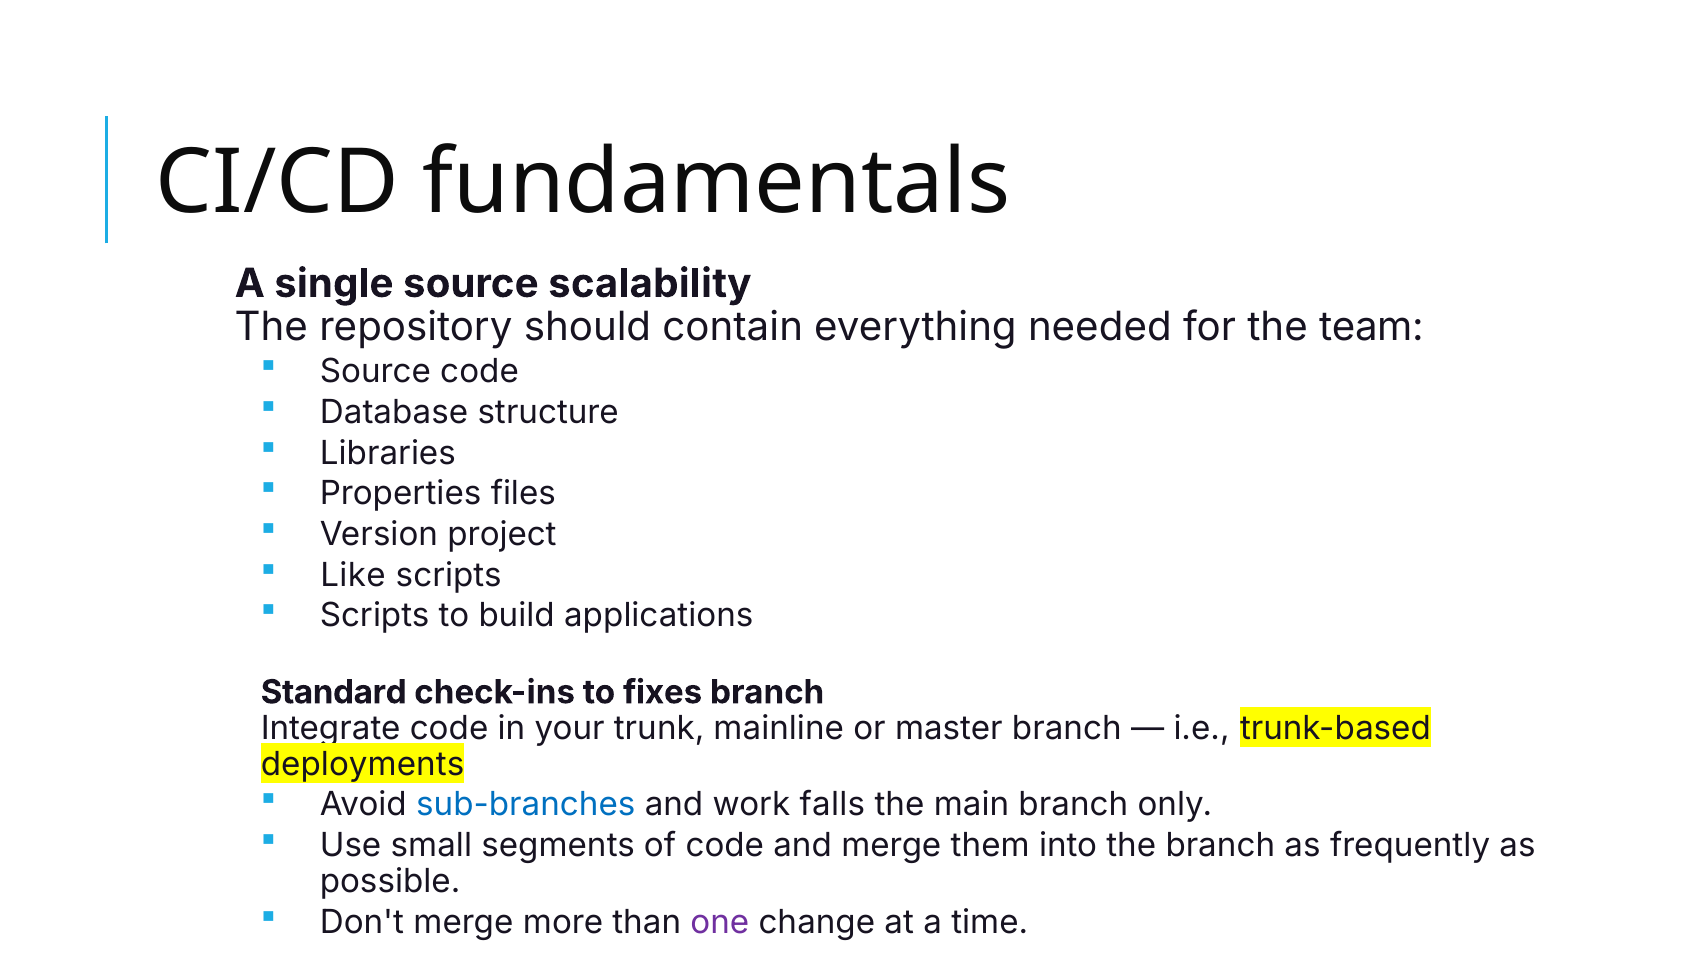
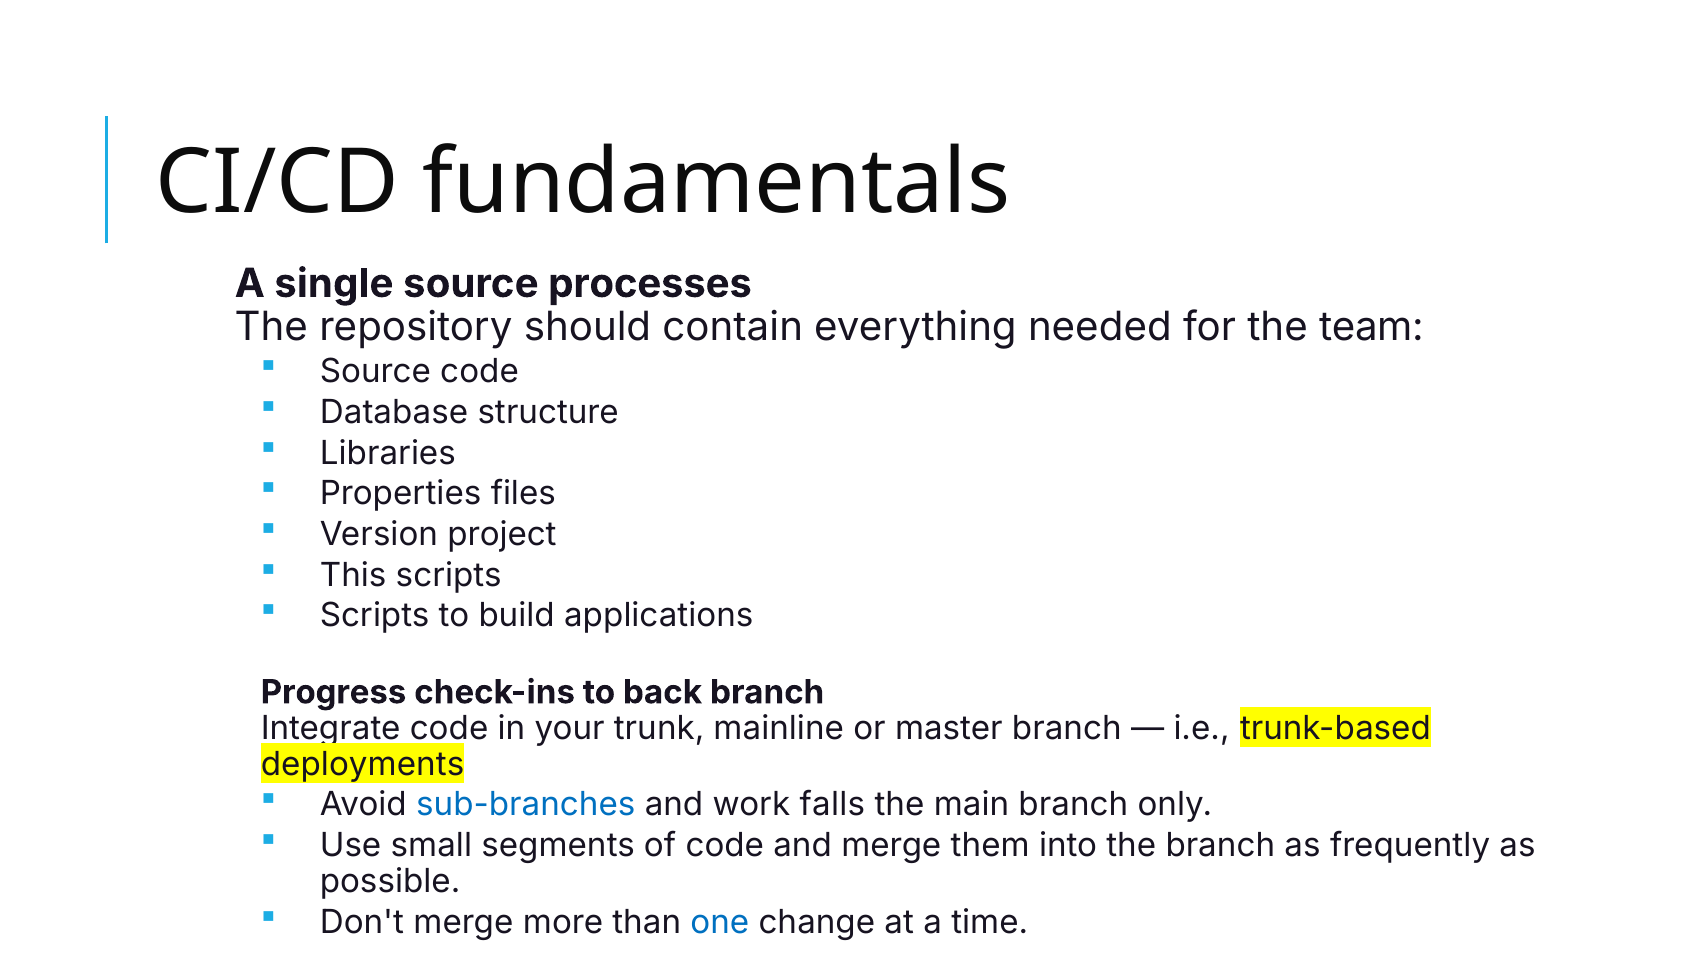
scalability: scalability -> processes
Like: Like -> This
Standard: Standard -> Progress
fixes: fixes -> back
one colour: purple -> blue
